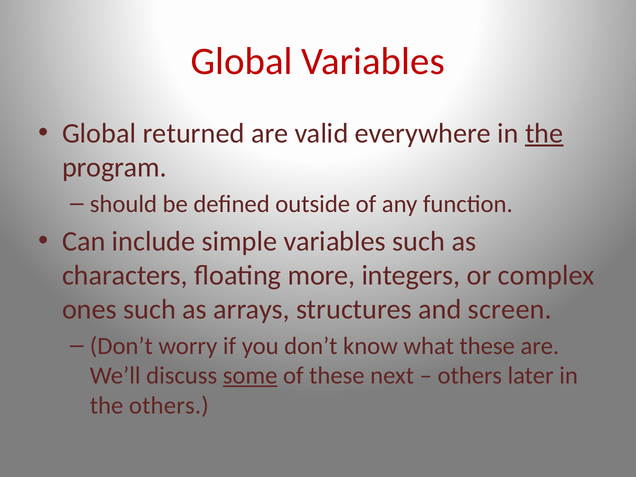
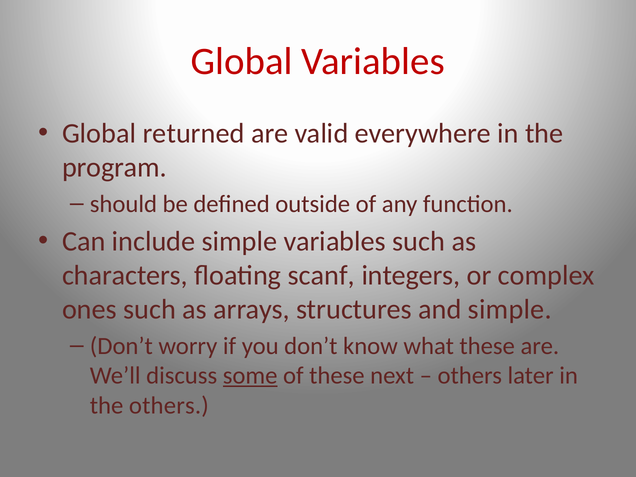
the at (544, 133) underline: present -> none
more: more -> scanf
and screen: screen -> simple
